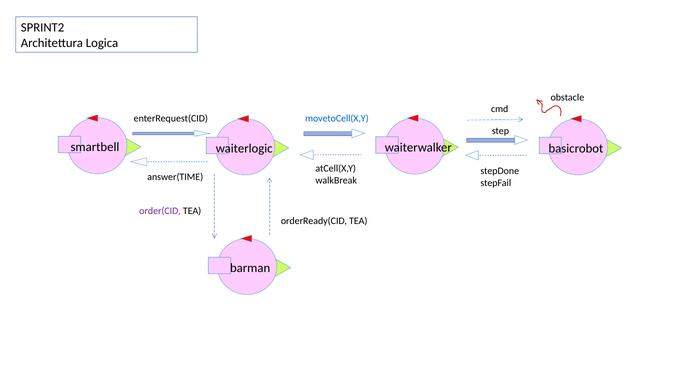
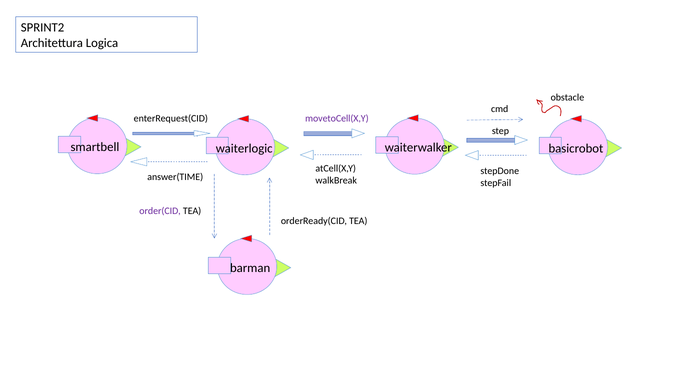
movetoCell(X,Y colour: blue -> purple
